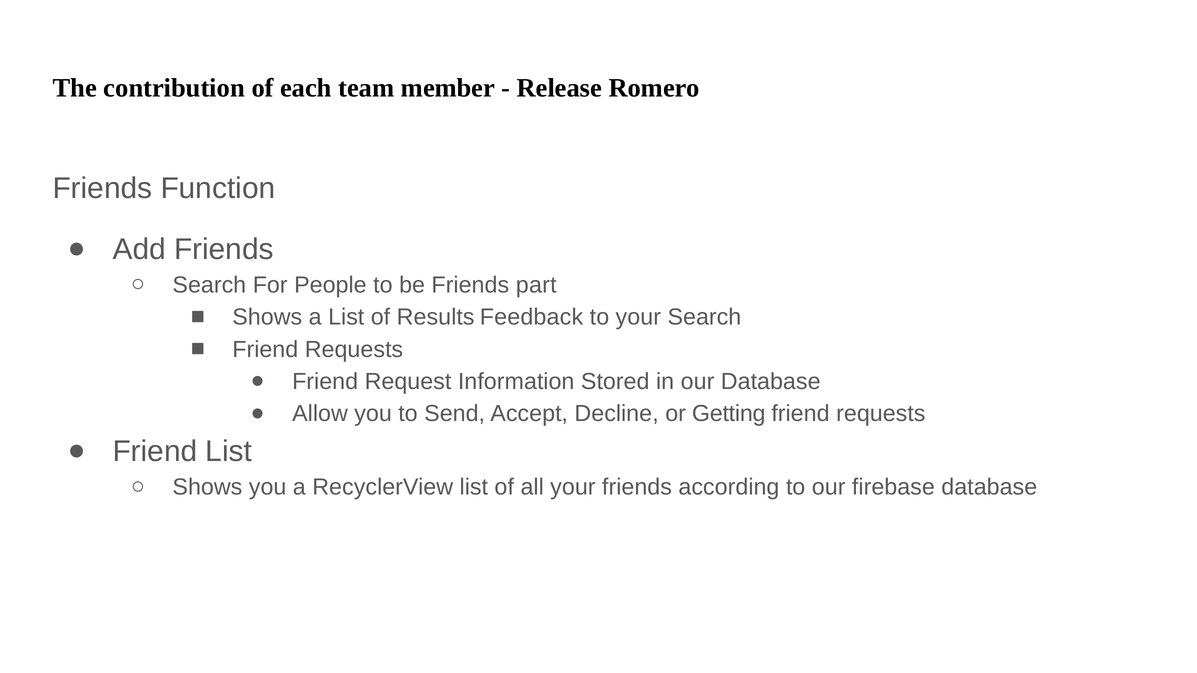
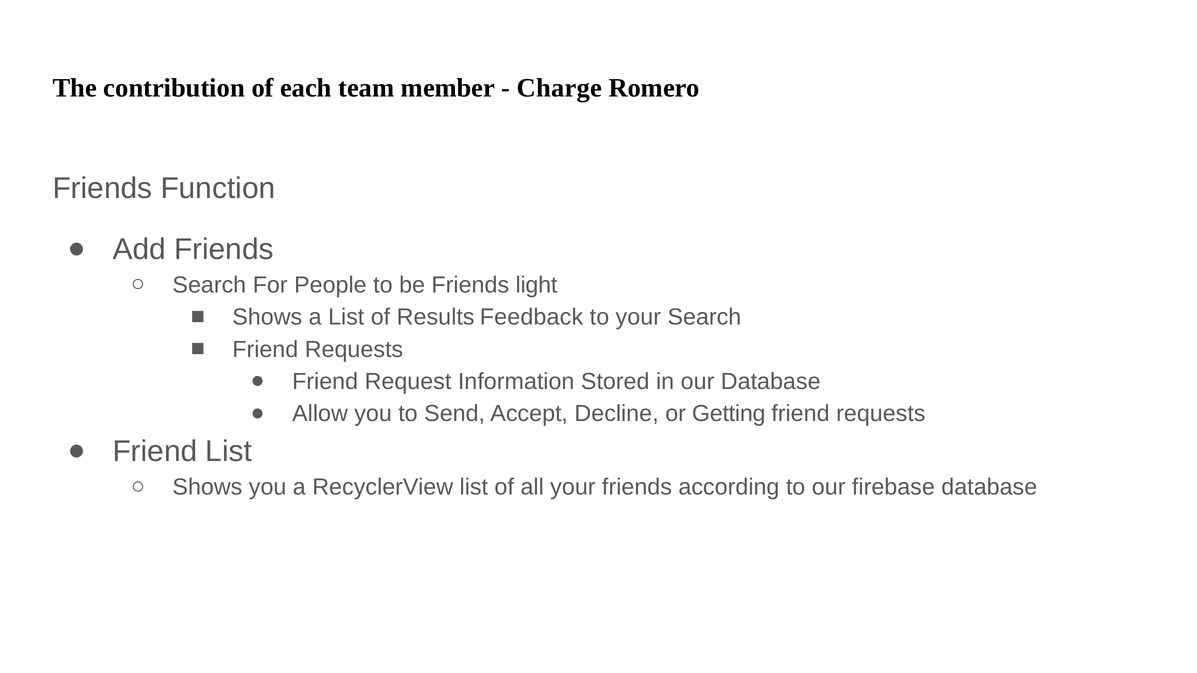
Release: Release -> Charge
part: part -> light
